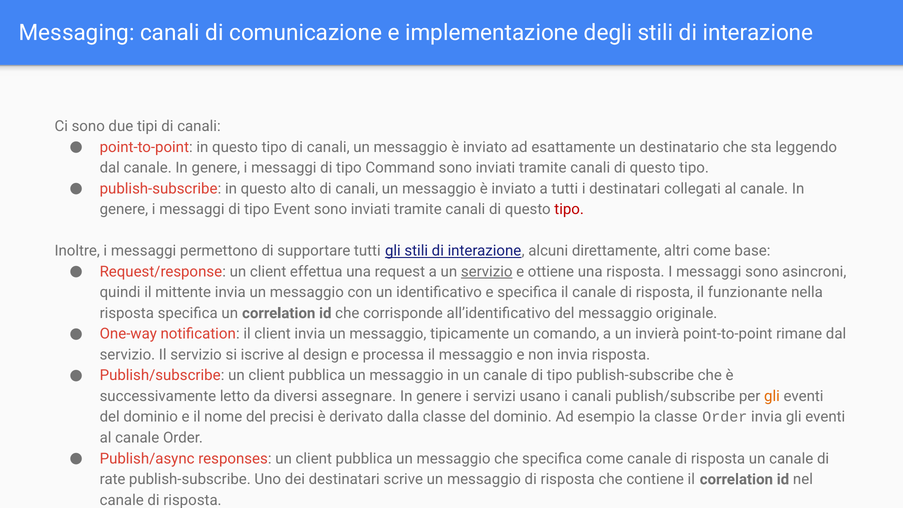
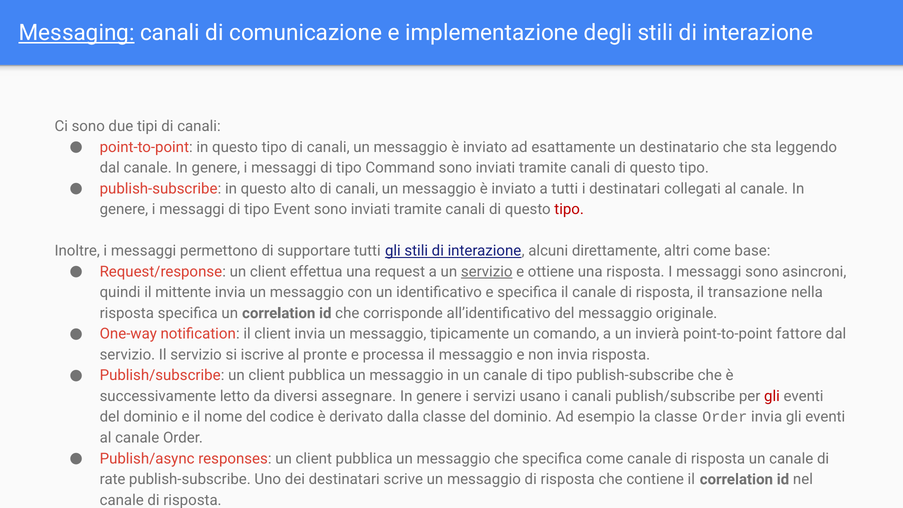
Messaging underline: none -> present
funzionante: funzionante -> transazione
rimane: rimane -> fattore
design: design -> pronte
gli at (772, 396) colour: orange -> red
precisi: precisi -> codice
